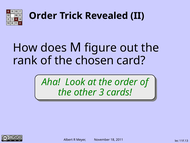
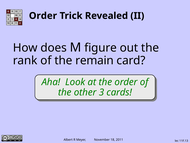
chosen: chosen -> remain
